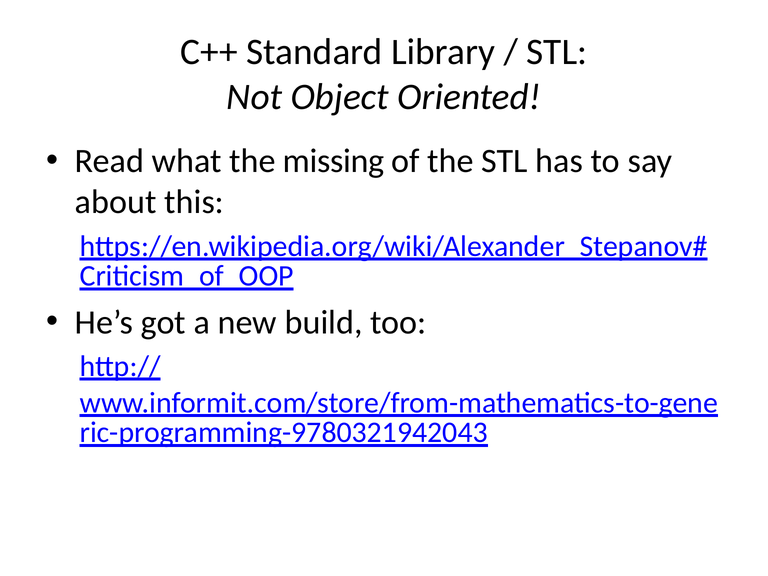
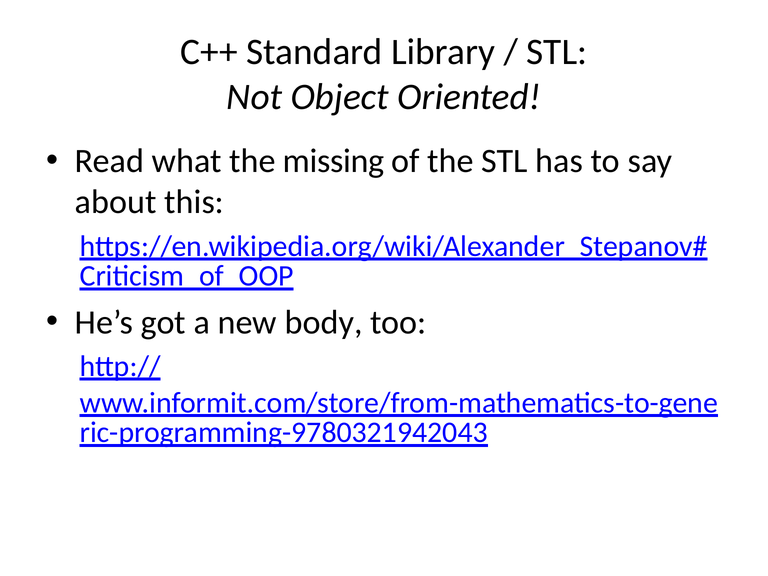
build: build -> body
